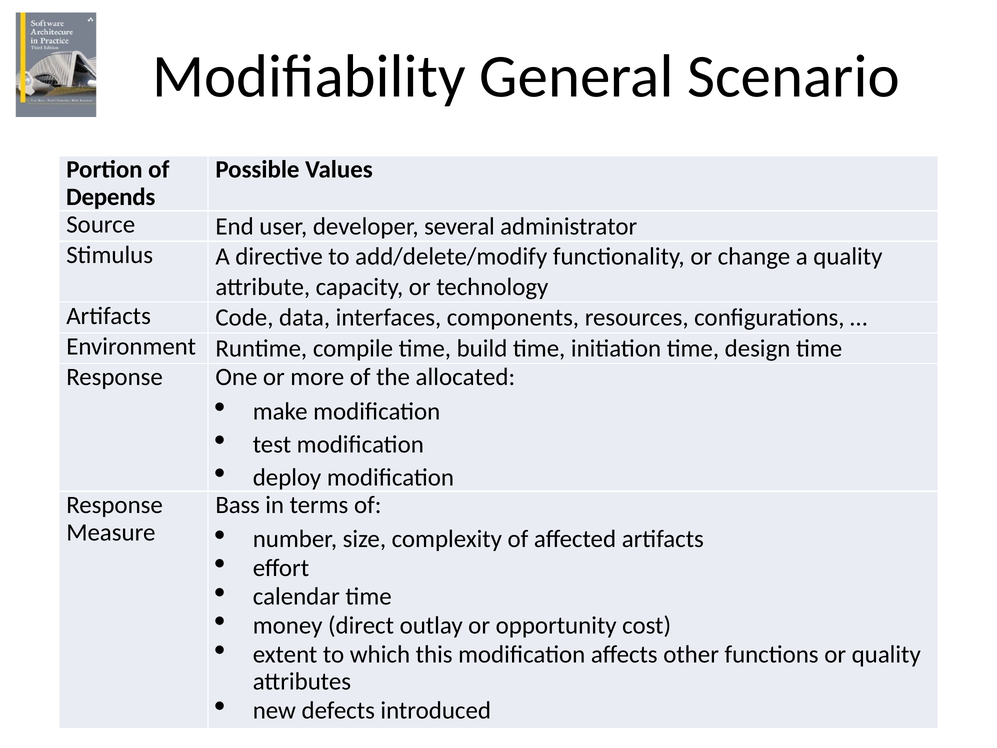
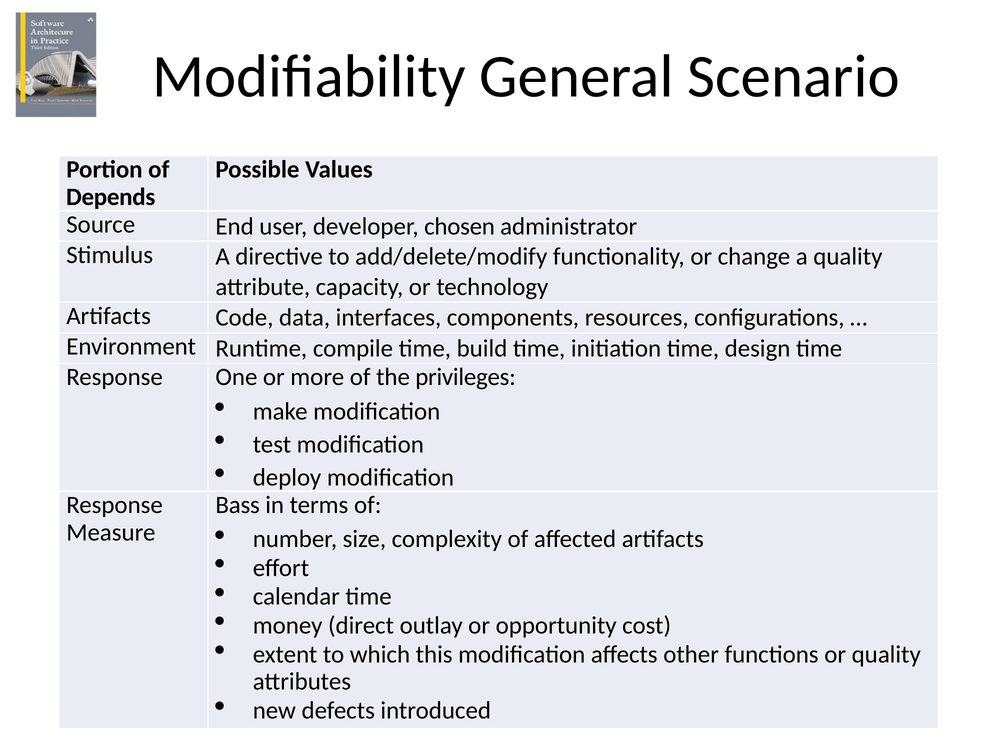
several: several -> chosen
allocated: allocated -> privileges
